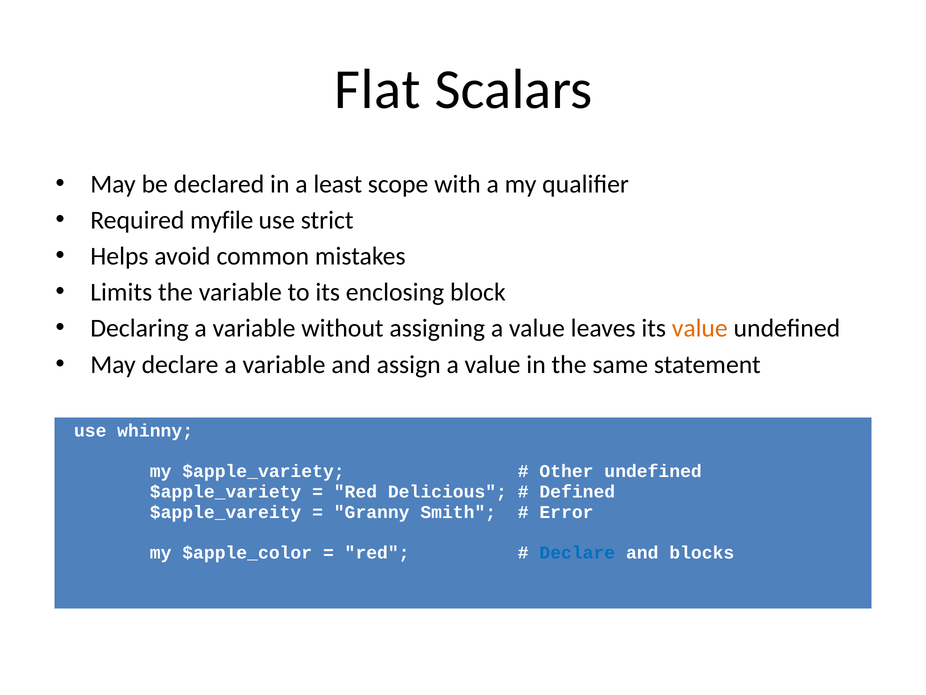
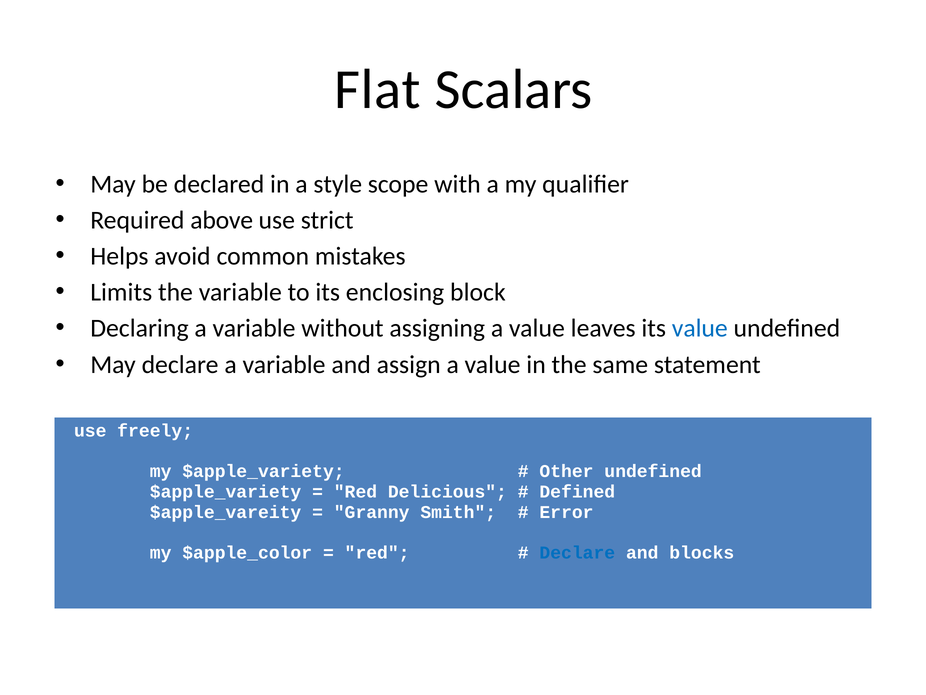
least: least -> style
myfile: myfile -> above
value at (700, 328) colour: orange -> blue
whinny: whinny -> freely
